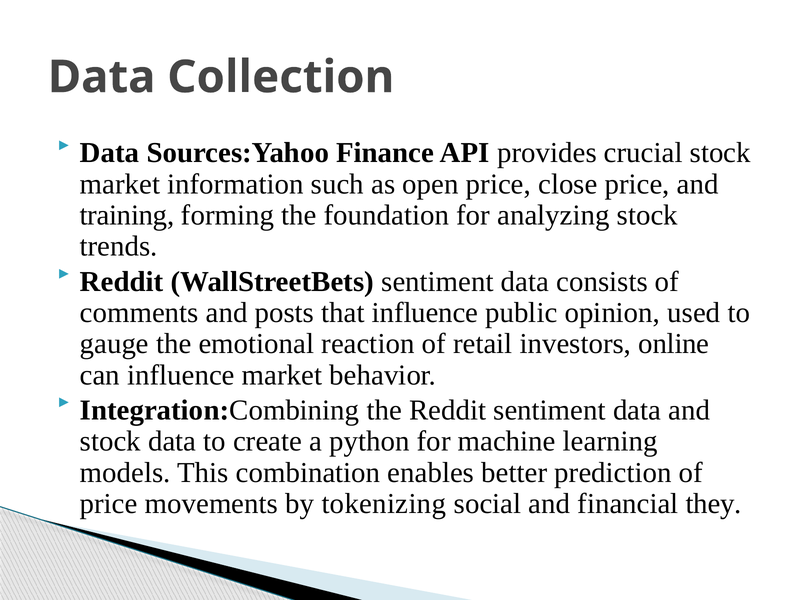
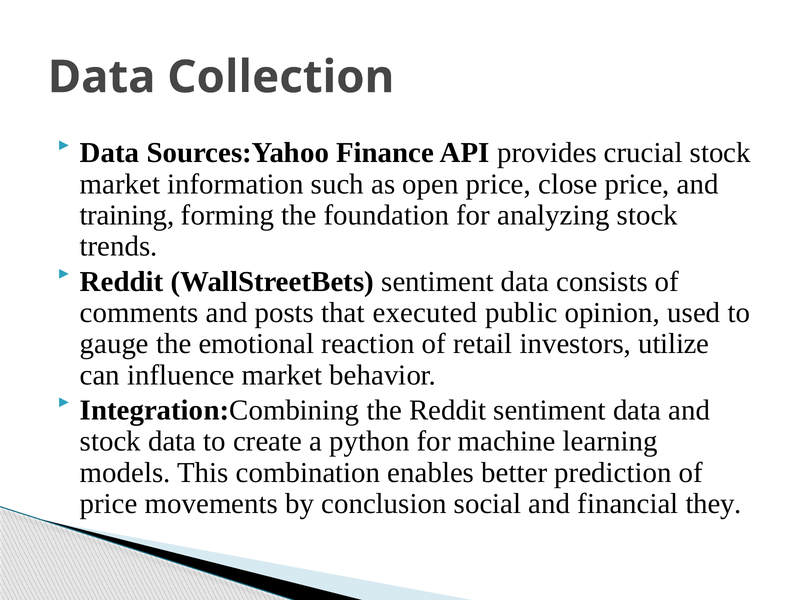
that influence: influence -> executed
online: online -> utilize
tokenizing: tokenizing -> conclusion
